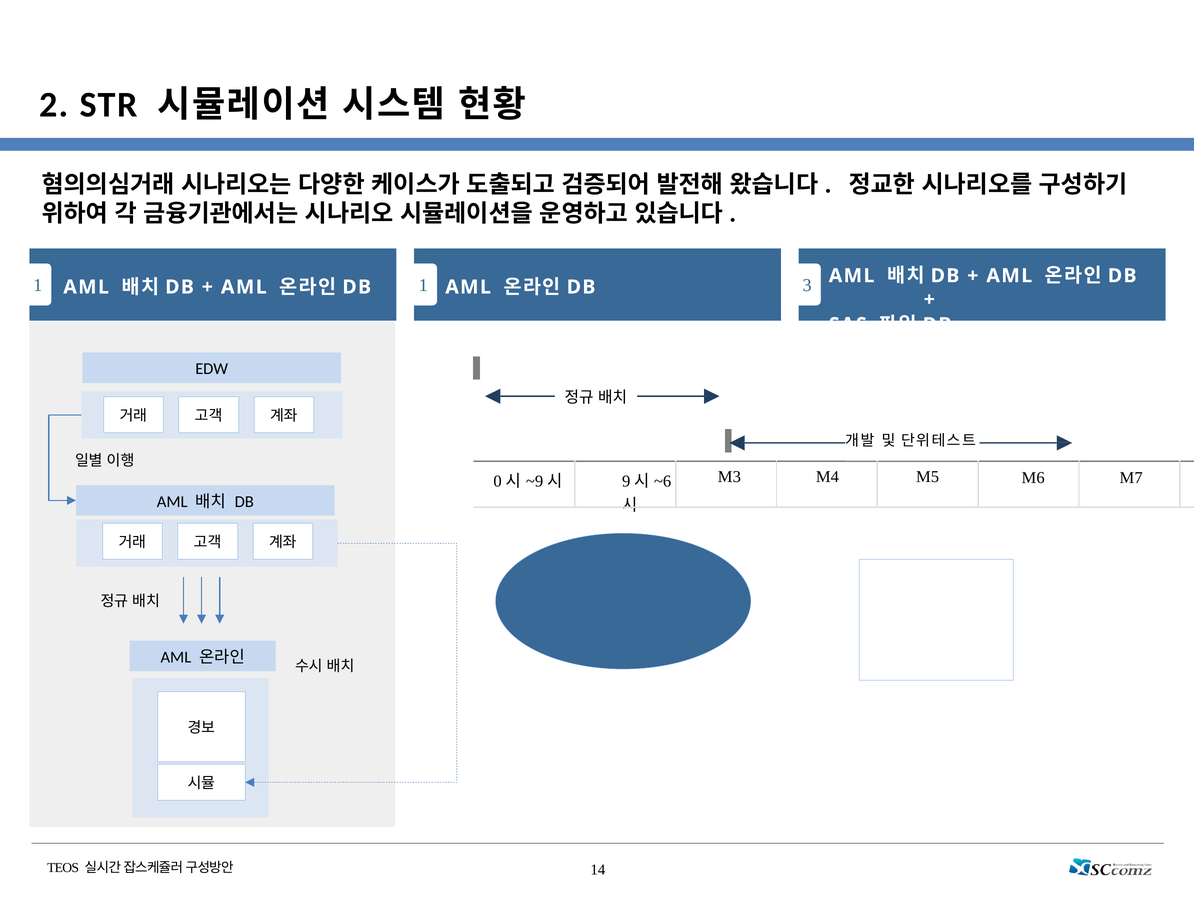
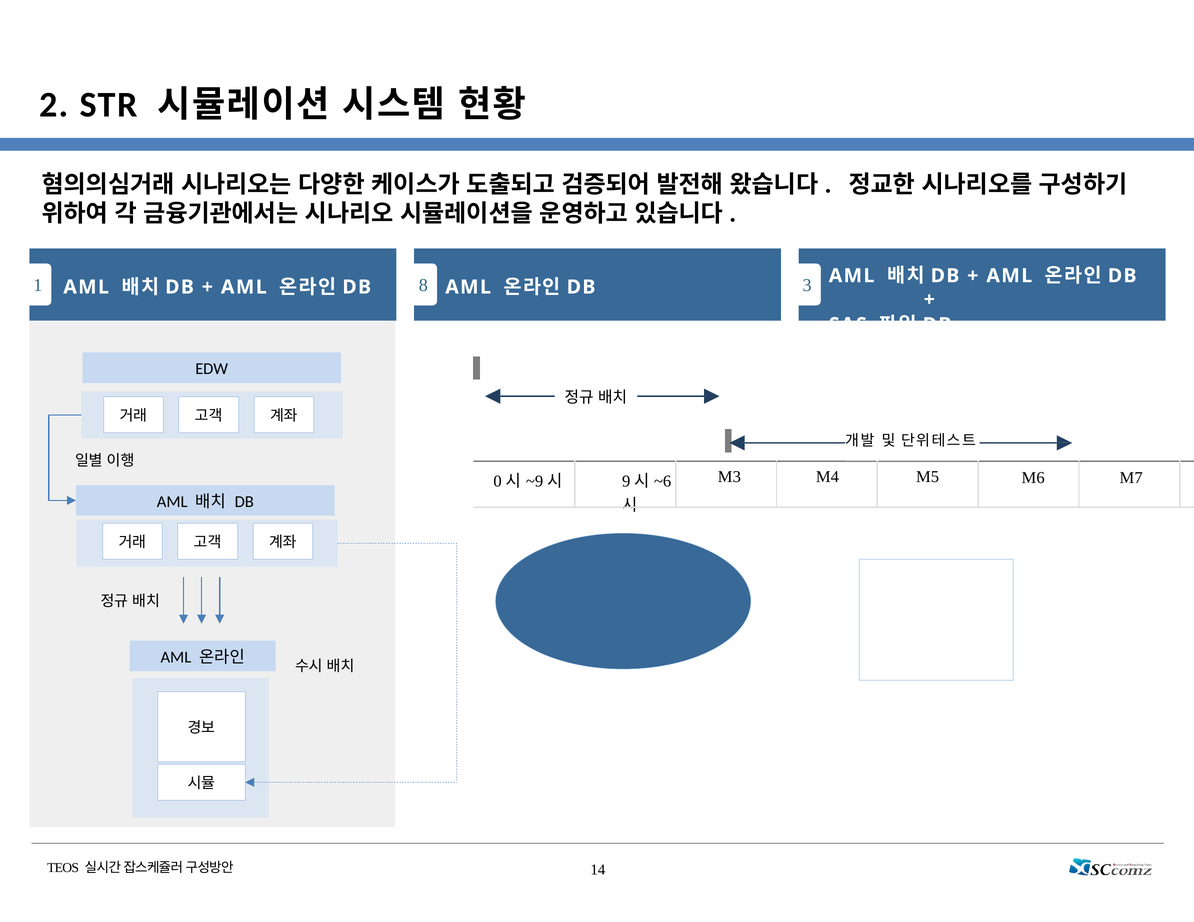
DB 1: 1 -> 8
